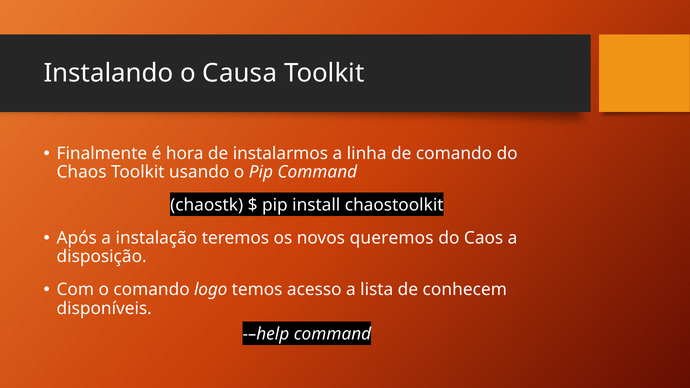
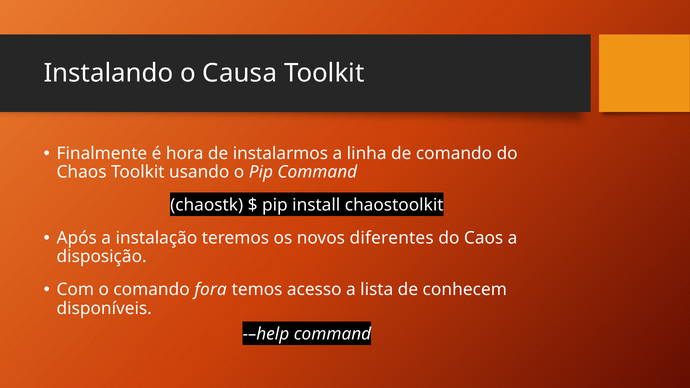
queremos: queremos -> diferentes
logo: logo -> fora
